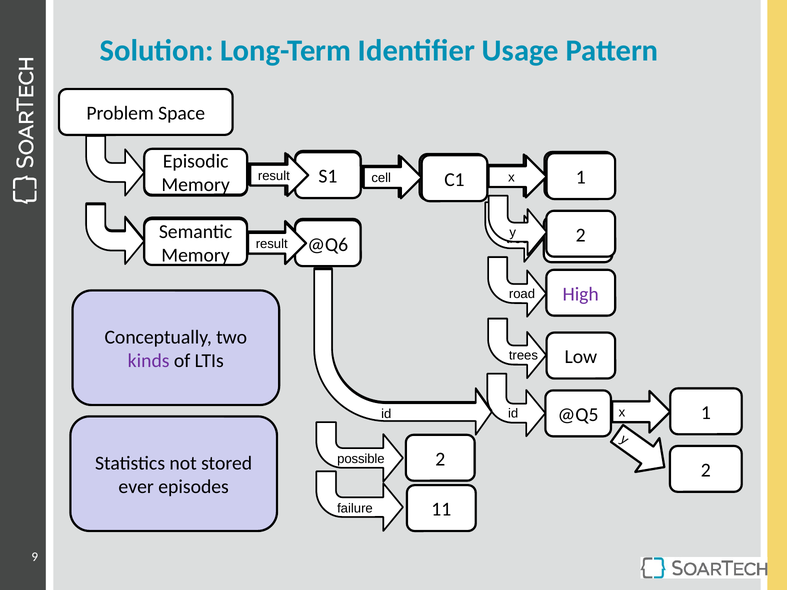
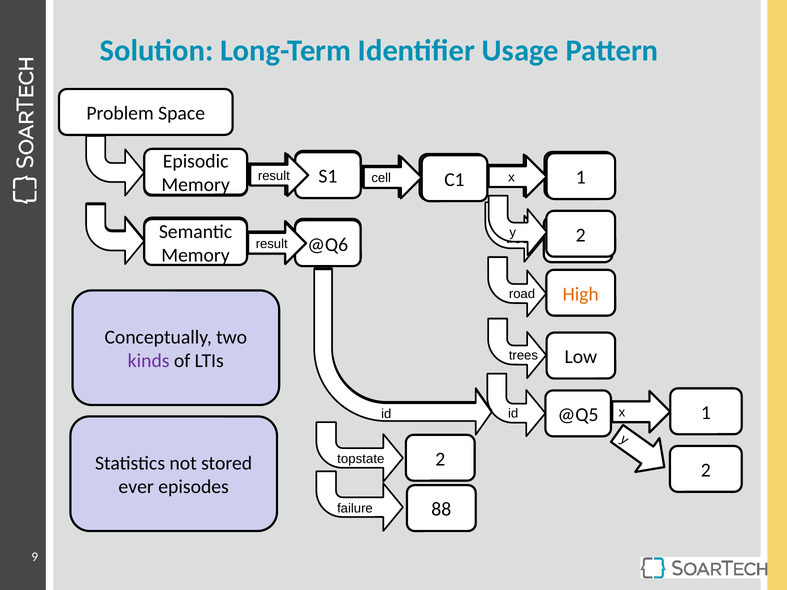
High colour: purple -> orange
possible: possible -> topstate
11: 11 -> 88
